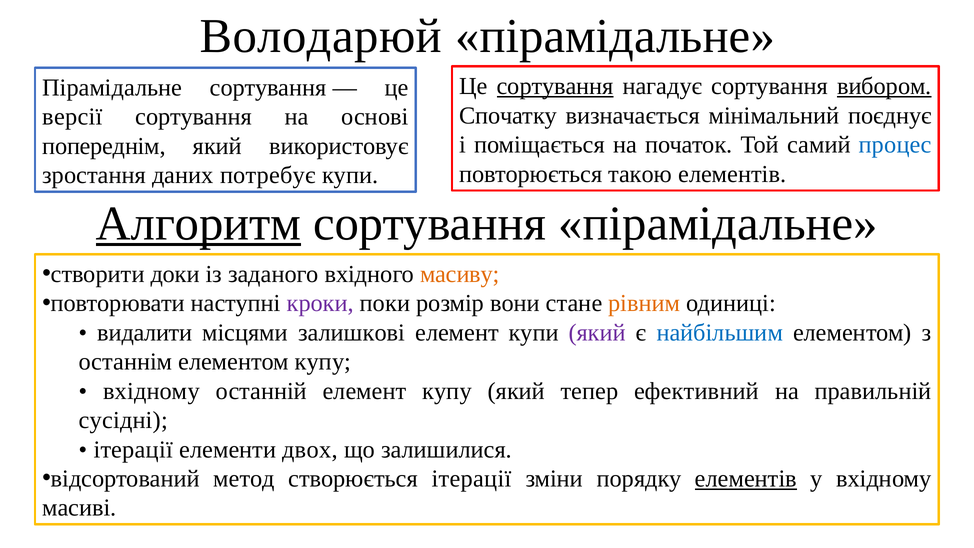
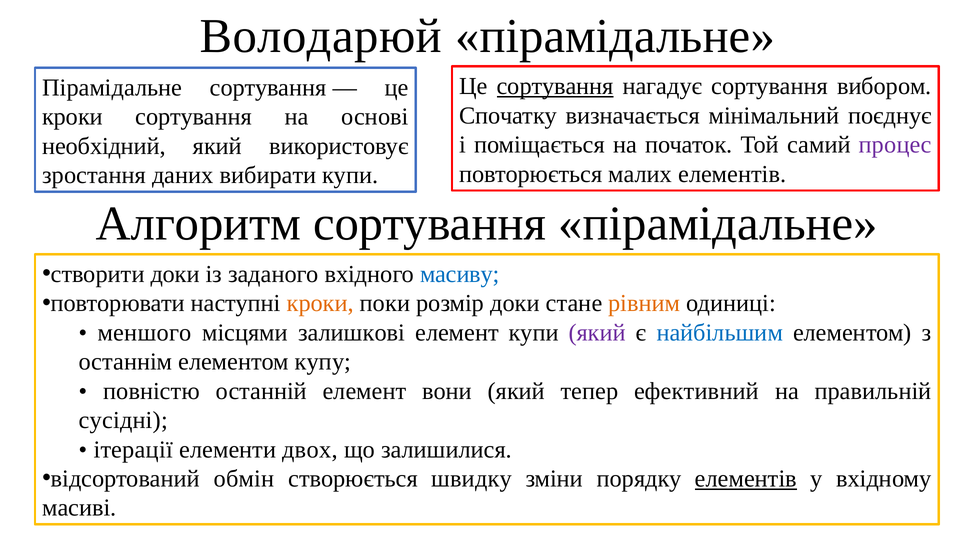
вибором underline: present -> none
версії at (72, 117): версії -> кроки
процес colour: blue -> purple
попереднім: попереднім -> необхідний
такою: такою -> малих
потребує: потребує -> вибирати
Алгоритм underline: present -> none
масиву colour: orange -> blue
кроки at (320, 303) colour: purple -> orange
розмір вони: вони -> доки
видалити: видалити -> меншого
вхідному at (151, 391): вхідному -> повністю
елемент купу: купу -> вони
метод: метод -> обмін
створюється ітерації: ітерації -> швидку
